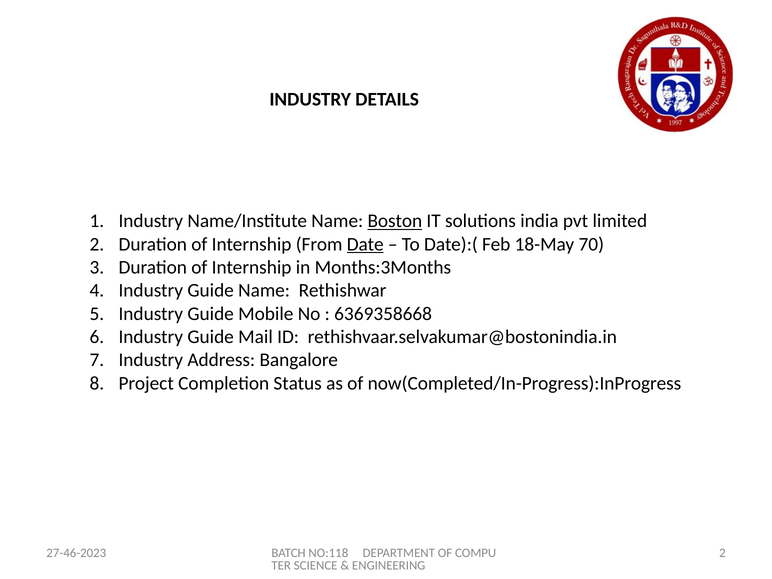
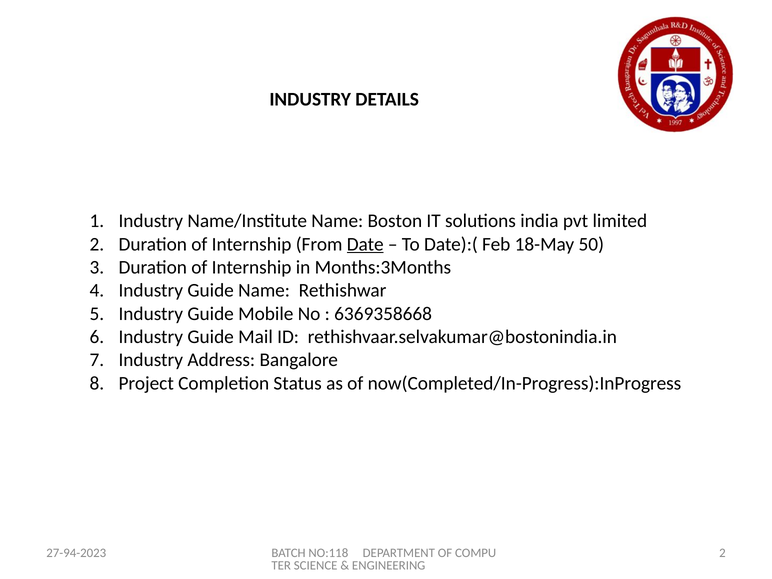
Boston underline: present -> none
70: 70 -> 50
27-46-2023: 27-46-2023 -> 27-94-2023
